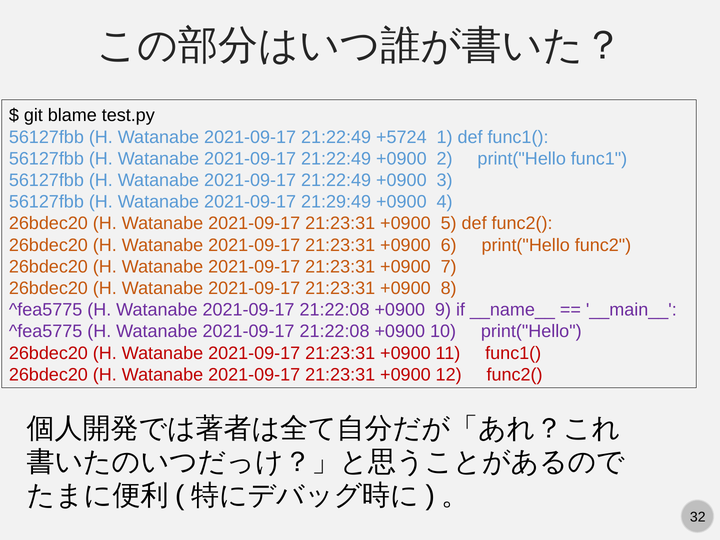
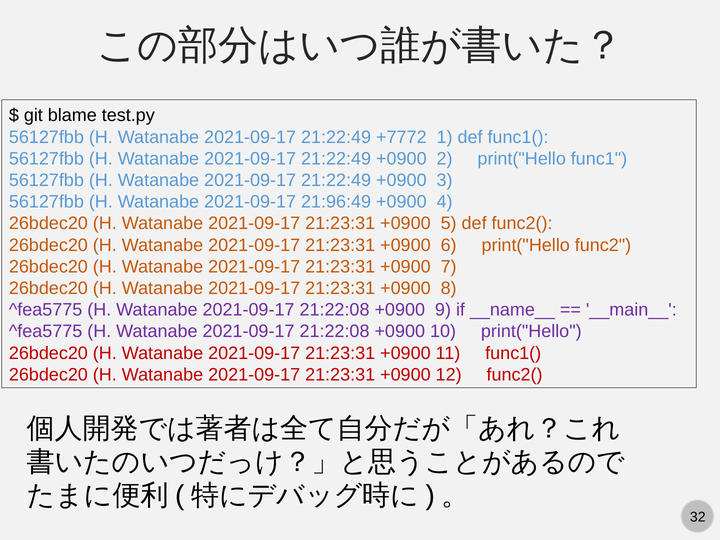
+5724: +5724 -> +7772
21:29:49: 21:29:49 -> 21:96:49
